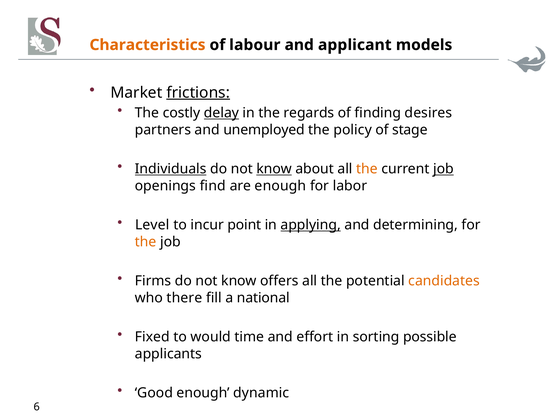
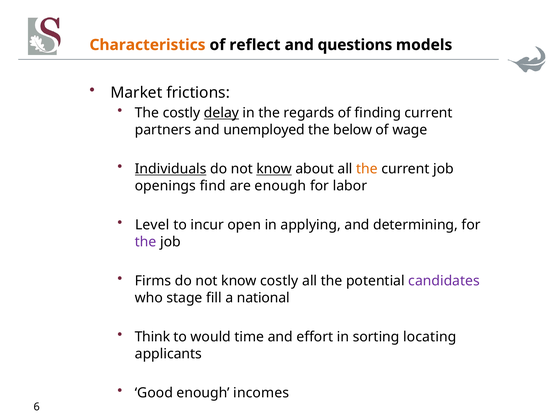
labour: labour -> reflect
applicant: applicant -> questions
frictions underline: present -> none
finding desires: desires -> current
policy: policy -> below
stage: stage -> wage
job at (444, 169) underline: present -> none
point: point -> open
applying underline: present -> none
the at (146, 241) colour: orange -> purple
know offers: offers -> costly
candidates colour: orange -> purple
there: there -> stage
Fixed: Fixed -> Think
possible: possible -> locating
dynamic: dynamic -> incomes
